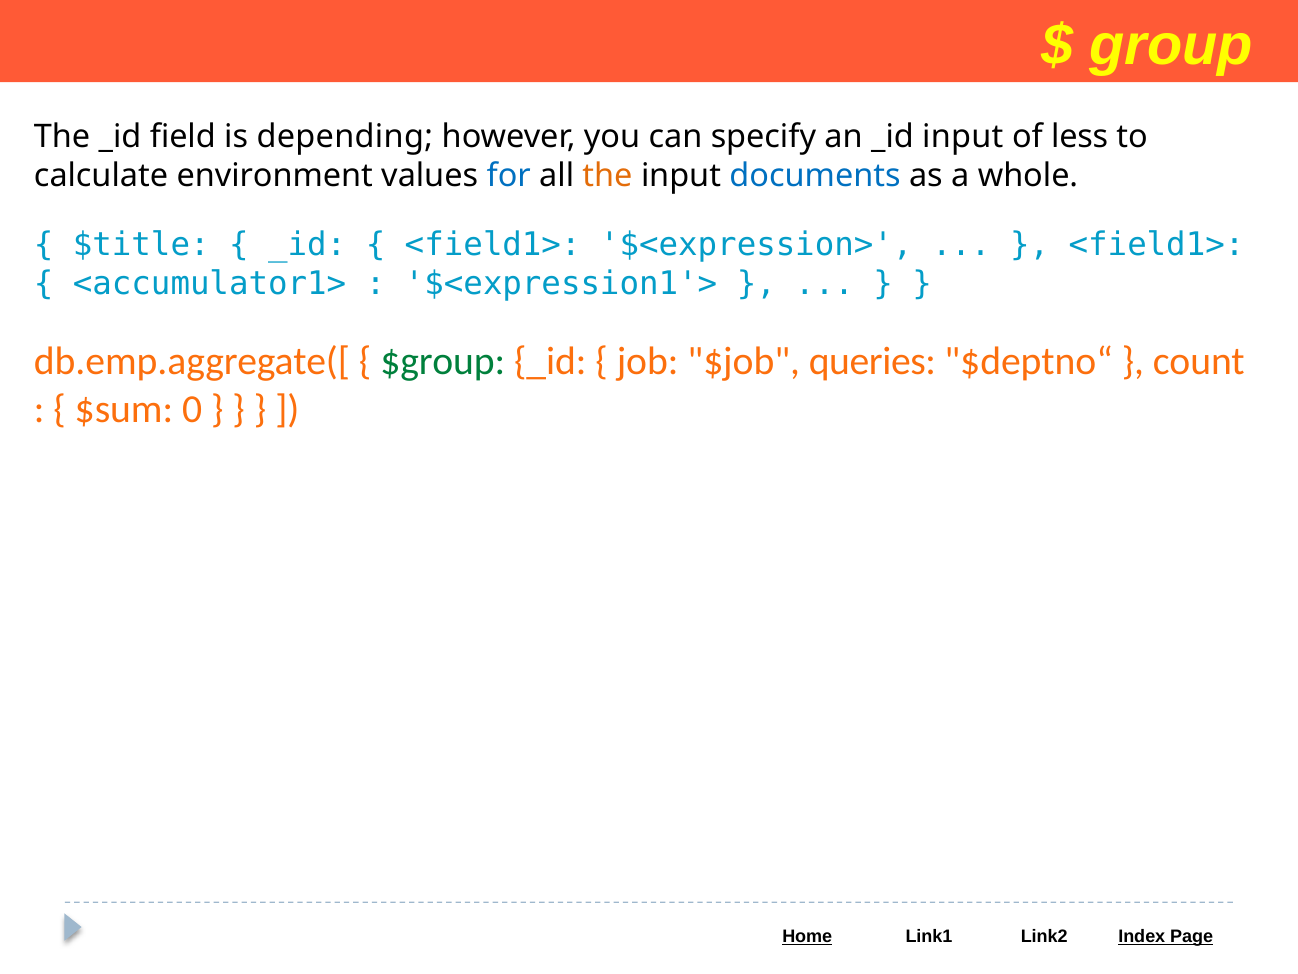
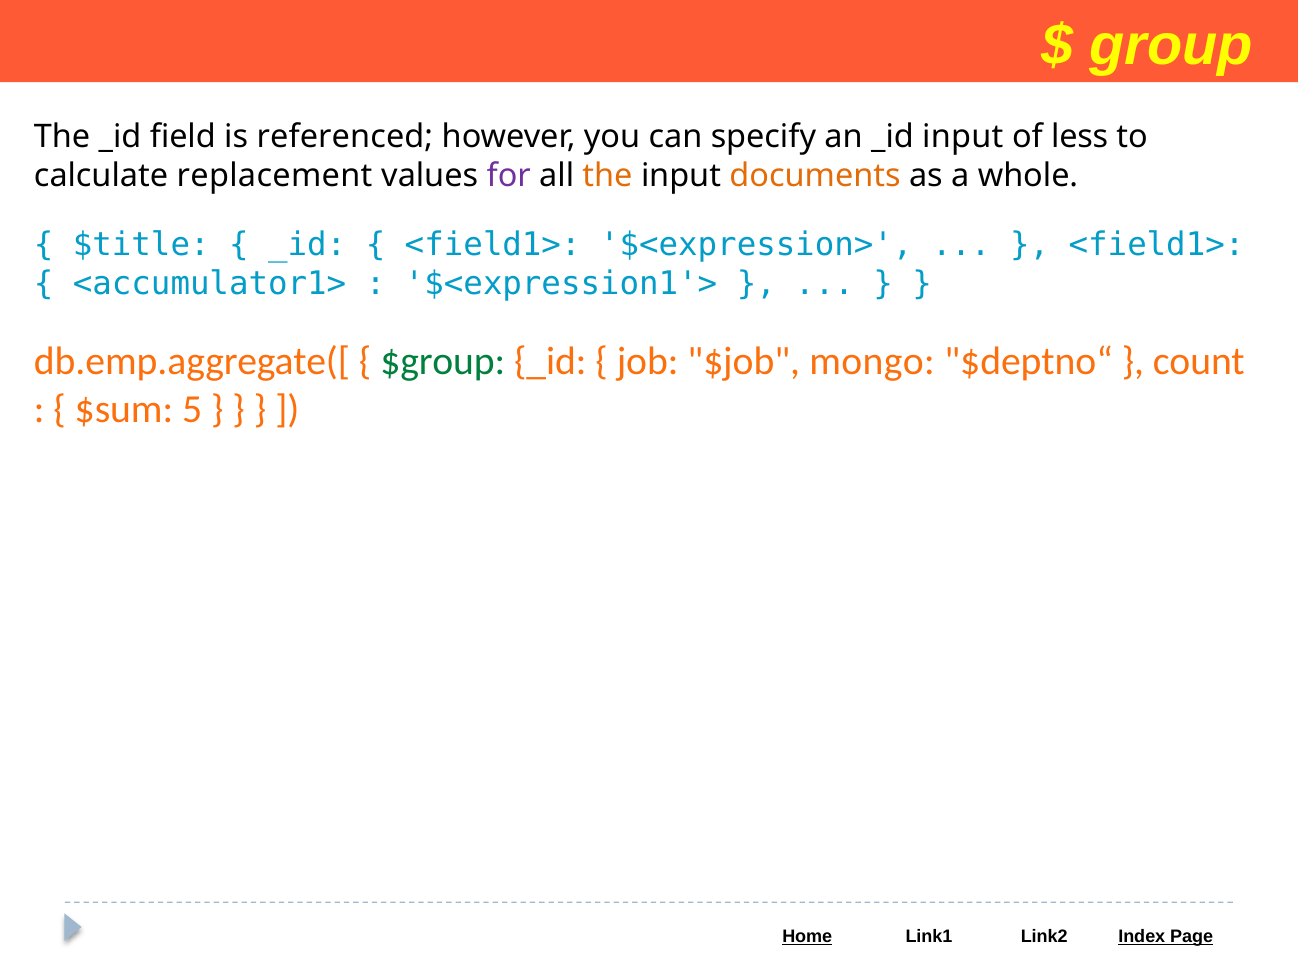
depending: depending -> referenced
environment: environment -> replacement
for colour: blue -> purple
documents colour: blue -> orange
queries: queries -> mongo
0: 0 -> 5
